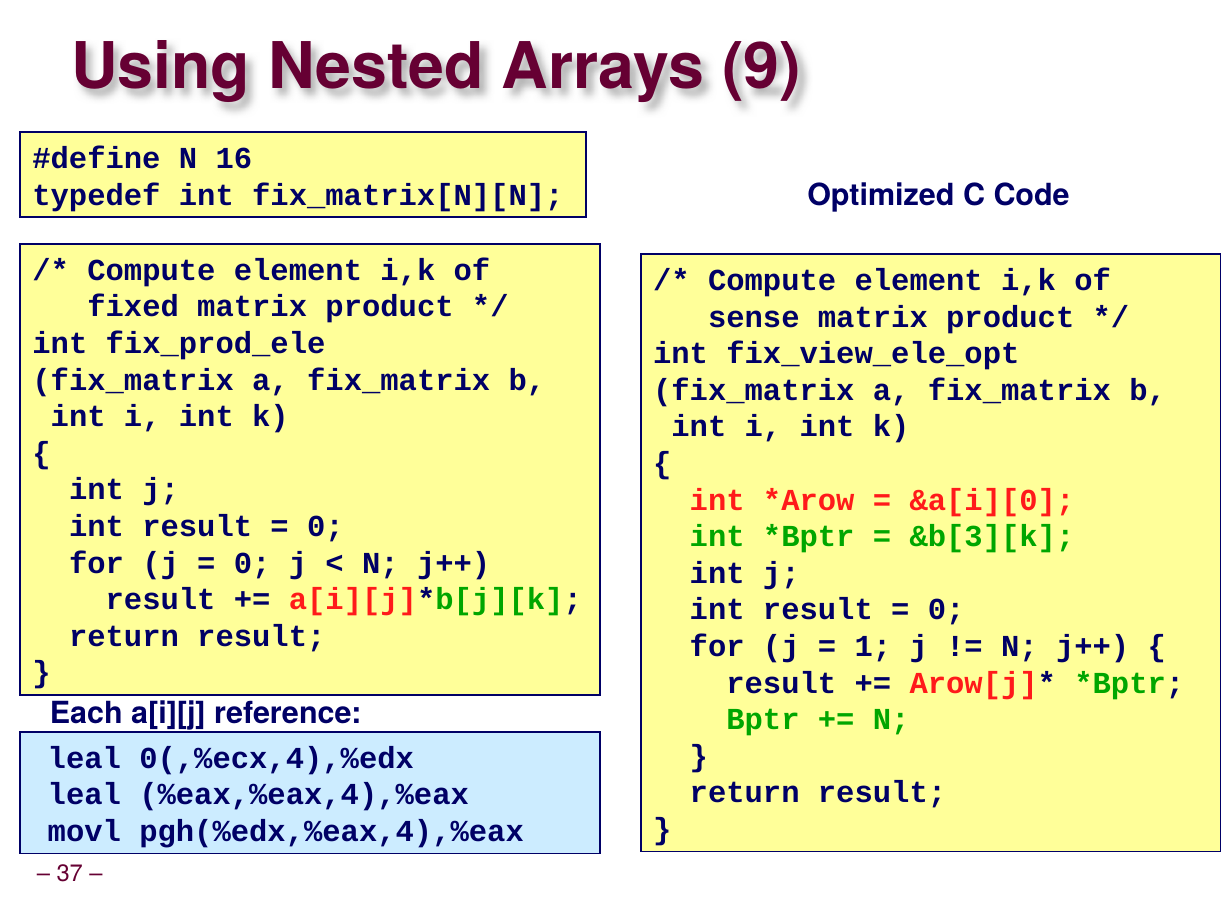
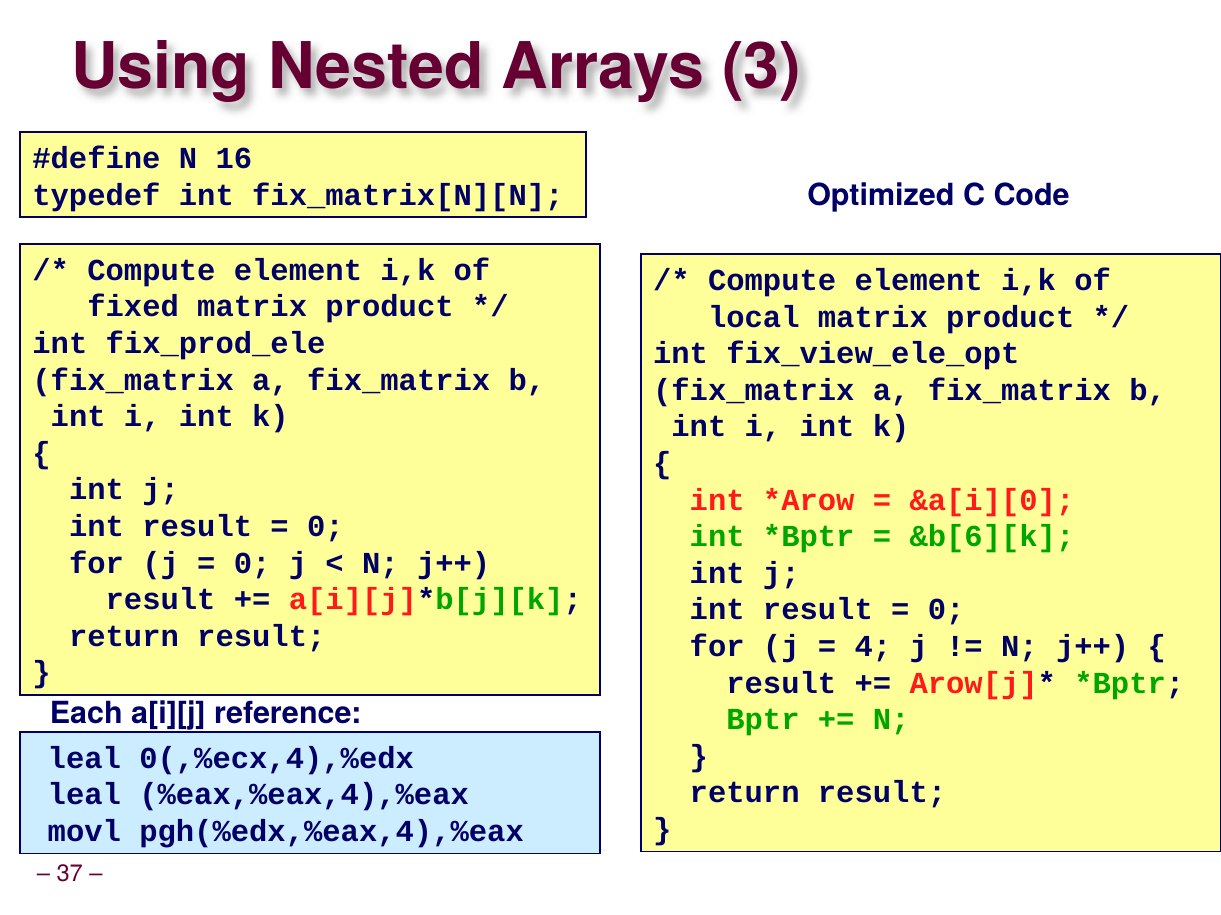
9: 9 -> 3
sense: sense -> local
&b[3][k: &b[3][k -> &b[6][k
1: 1 -> 4
